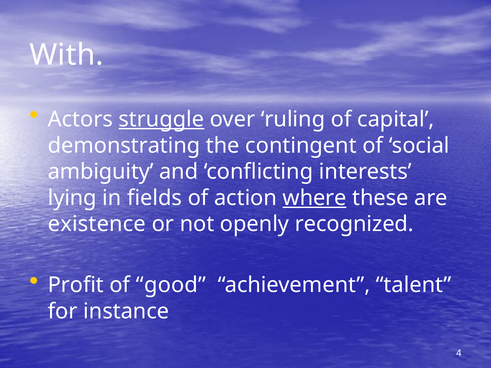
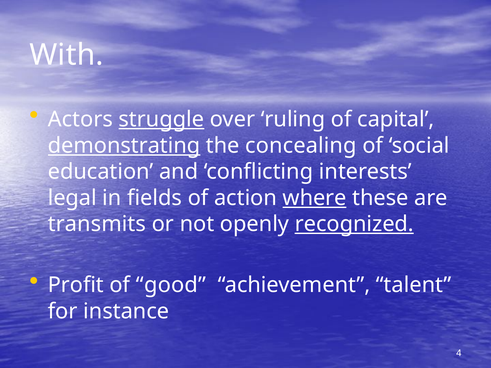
demonstrating underline: none -> present
contingent: contingent -> concealing
ambiguity: ambiguity -> education
lying: lying -> legal
existence: existence -> transmits
recognized underline: none -> present
